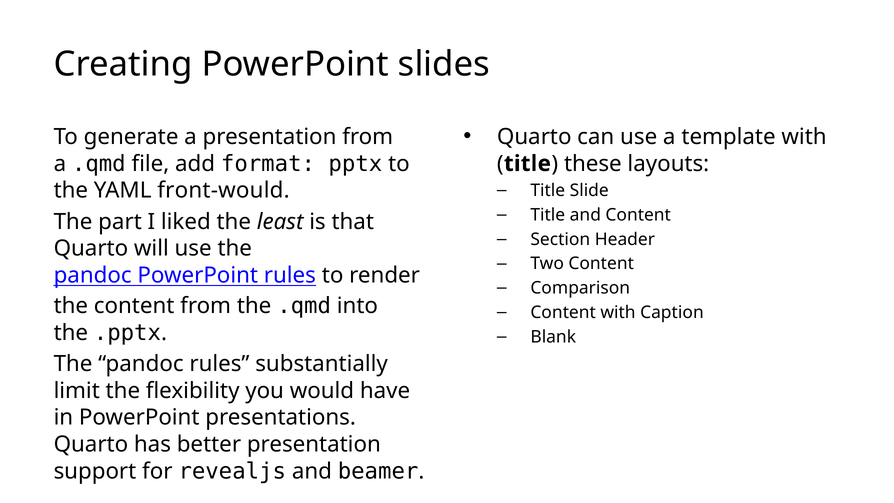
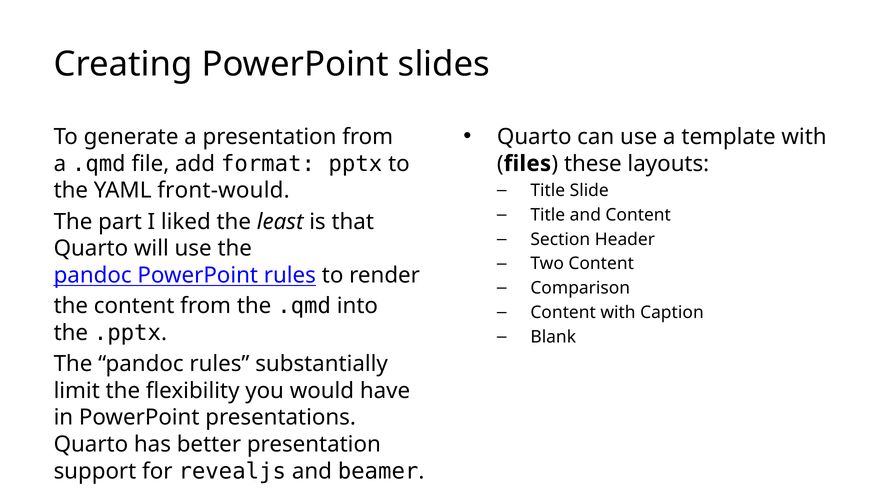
title at (527, 164): title -> files
